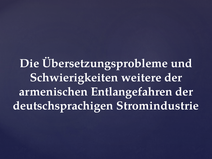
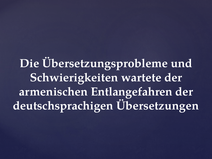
weitere: weitere -> wartete
Stromindustrie: Stromindustrie -> Übersetzungen
